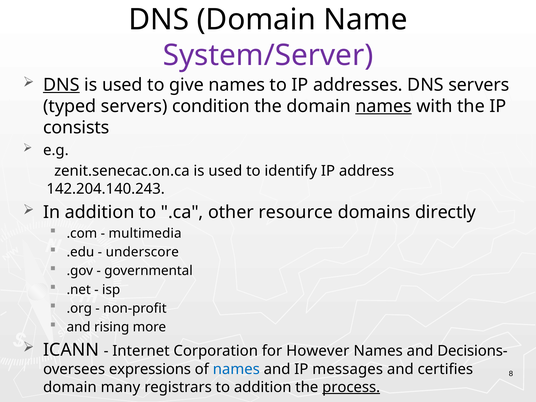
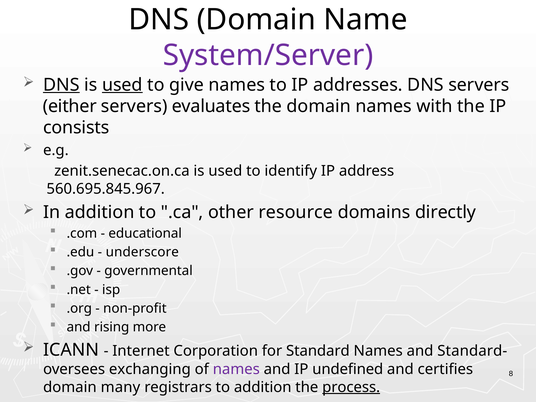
used at (122, 85) underline: none -> present
typed: typed -> either
condition: condition -> evaluates
names at (384, 106) underline: present -> none
142.204.140.243: 142.204.140.243 -> 560.695.845.967
multimedia: multimedia -> educational
However: However -> Standard
Decisions-: Decisions- -> Standard-
expressions: expressions -> exchanging
names at (236, 369) colour: blue -> purple
messages: messages -> undefined
